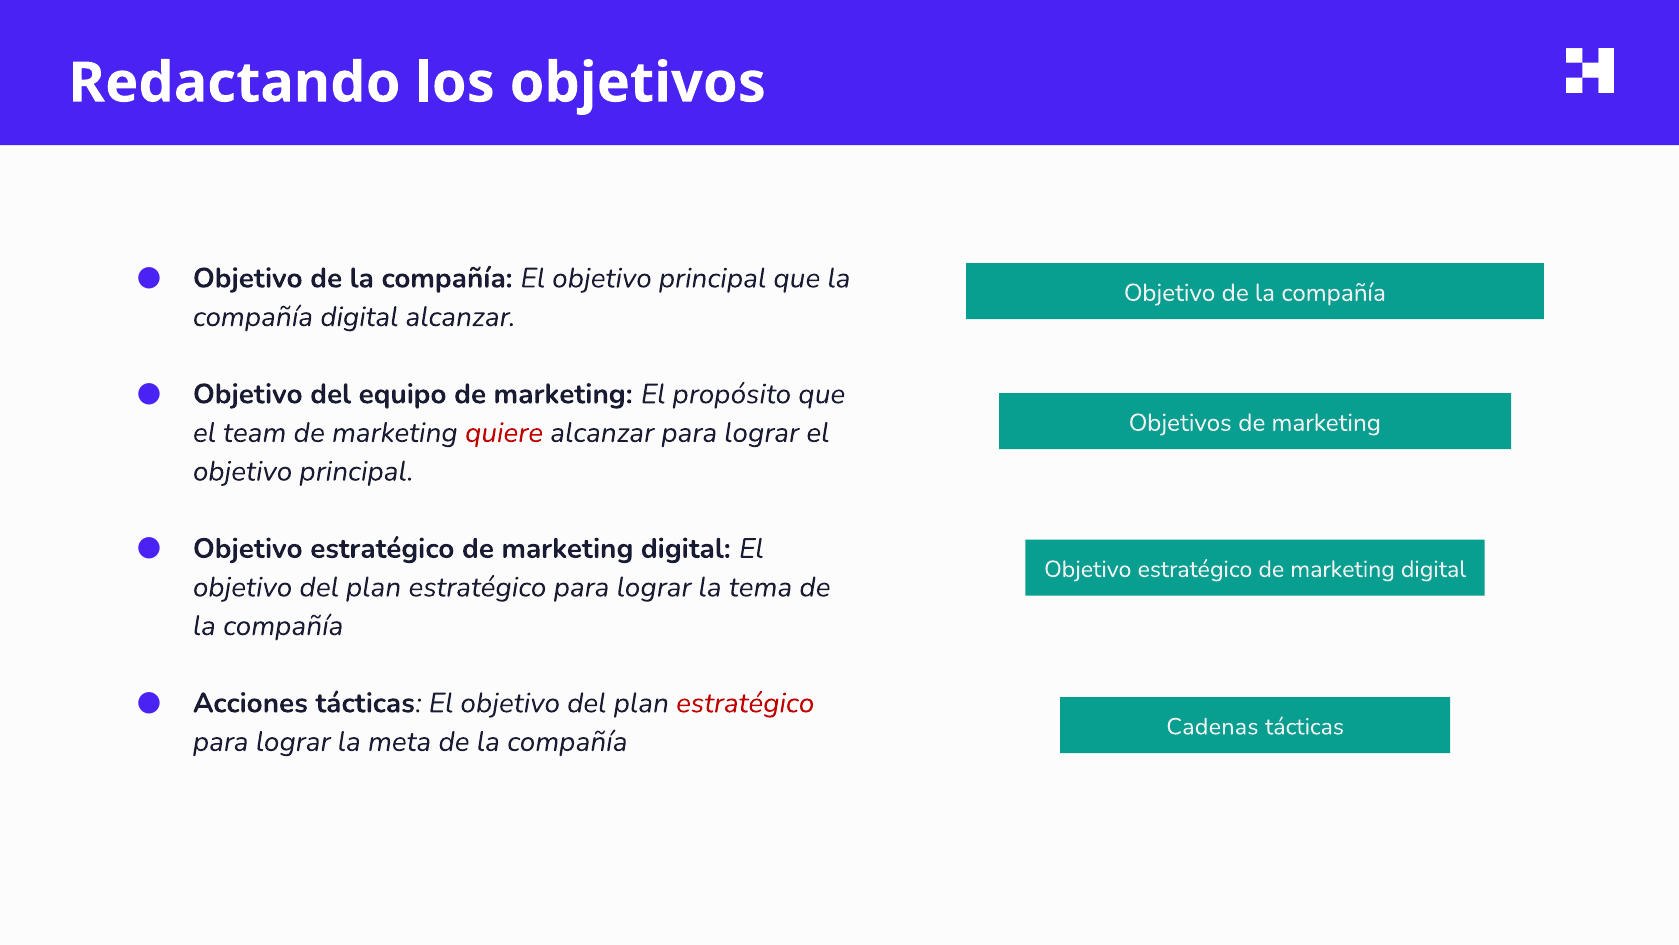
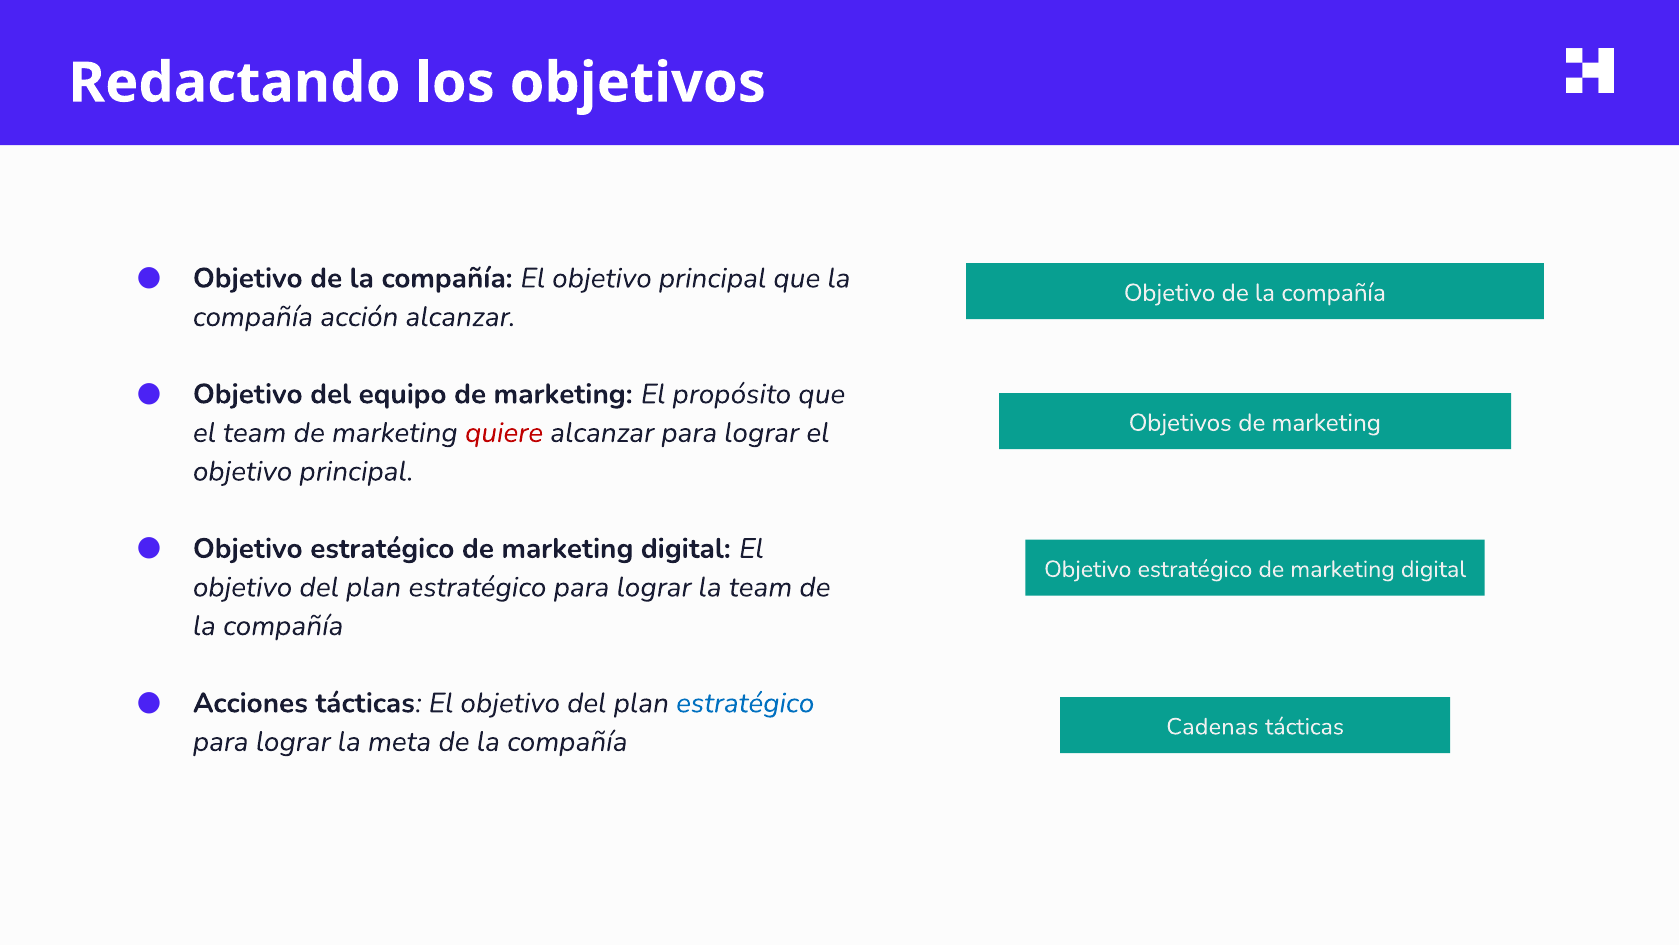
compañía digital: digital -> acción
la tema: tema -> team
estratégico at (745, 703) colour: red -> blue
